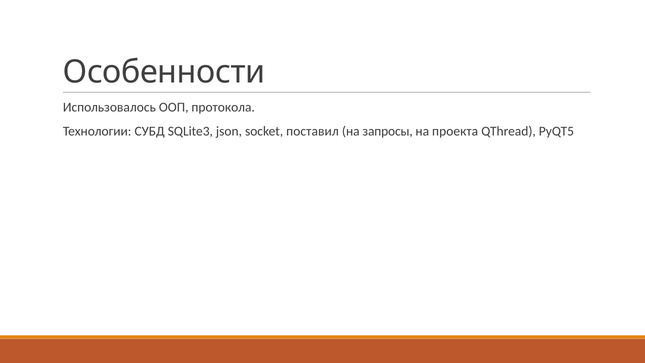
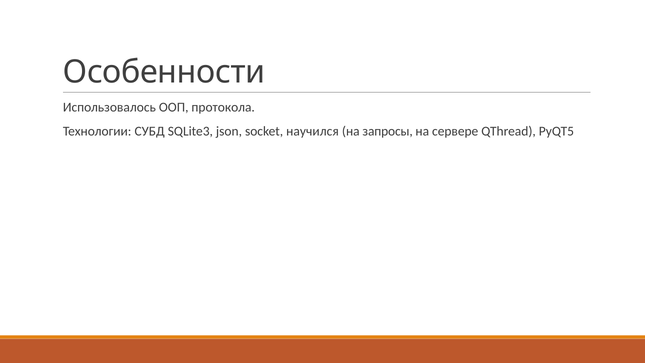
поставил: поставил -> научился
проекта: проекта -> сервере
